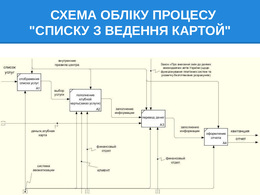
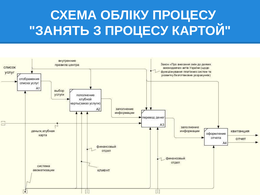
СПИСКУ: СПИСКУ -> ЗАНЯТЬ
З ВЕДЕННЯ: ВЕДЕННЯ -> ПРОЦЕСУ
